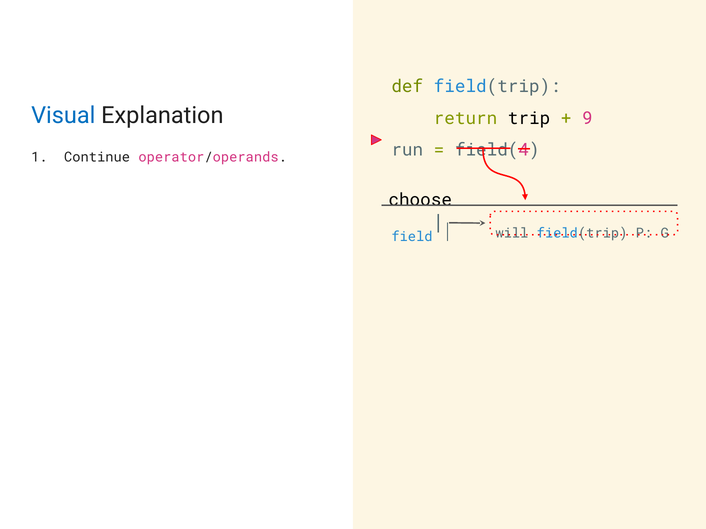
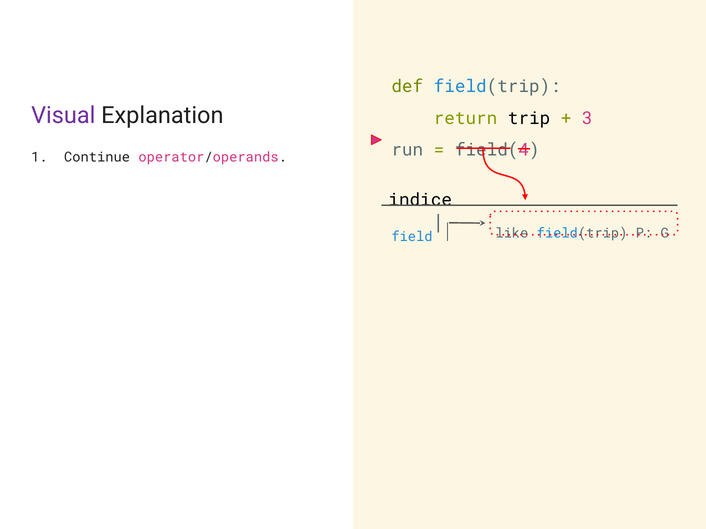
Visual colour: blue -> purple
9: 9 -> 3
choose: choose -> indice
will: will -> like
